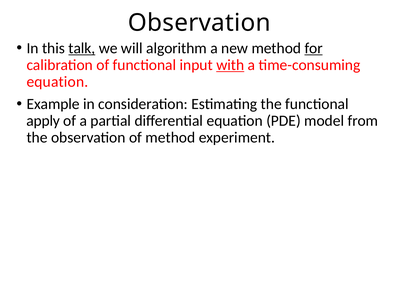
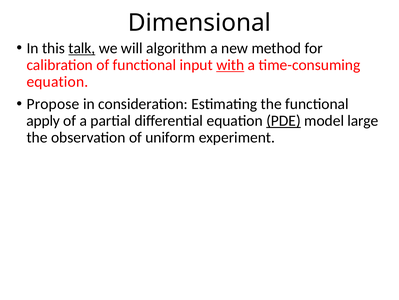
Observation at (199, 23): Observation -> Dimensional
for underline: present -> none
Example: Example -> Propose
PDE underline: none -> present
from: from -> large
of method: method -> uniform
